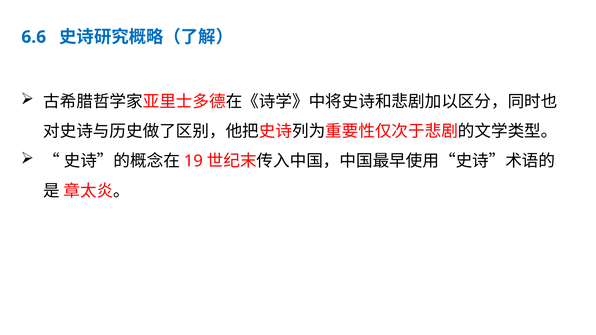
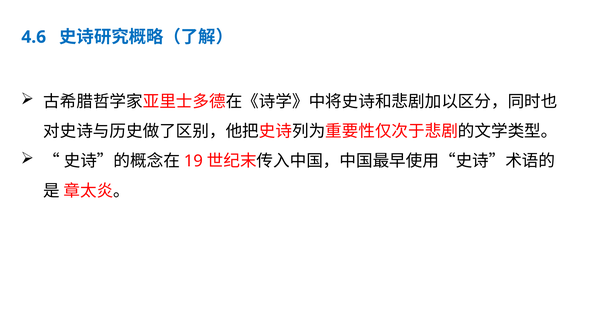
6.6: 6.6 -> 4.6
